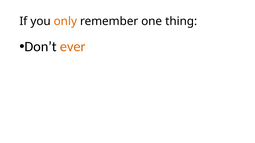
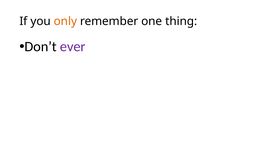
ever colour: orange -> purple
